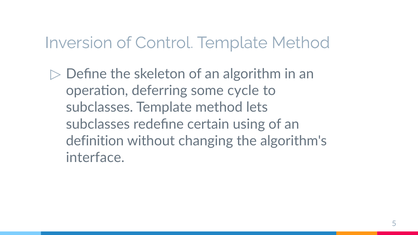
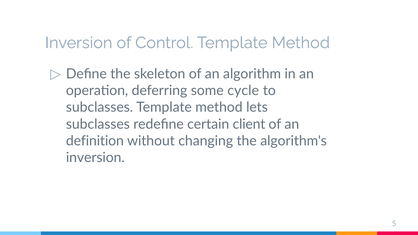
using: using -> client
interface at (95, 158): interface -> inversion
